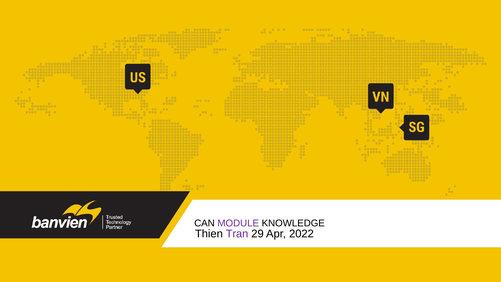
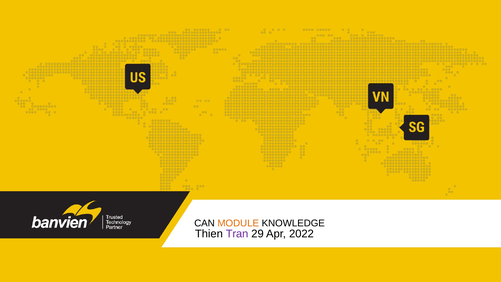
MODULE colour: purple -> orange
